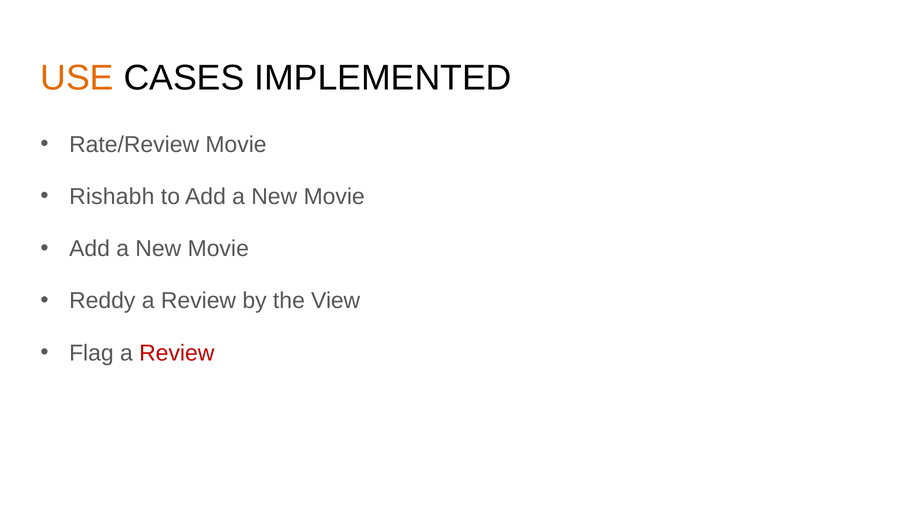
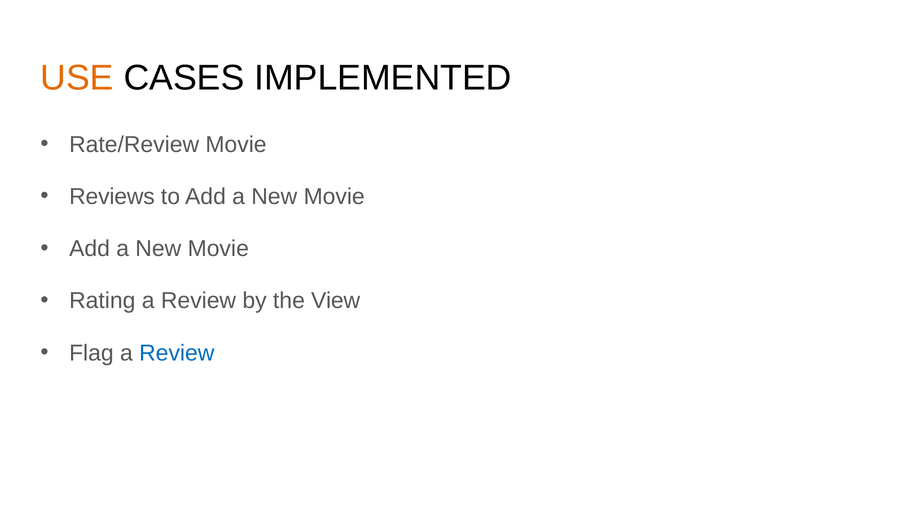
Rishabh: Rishabh -> Reviews
Reddy: Reddy -> Rating
Review at (177, 353) colour: red -> blue
